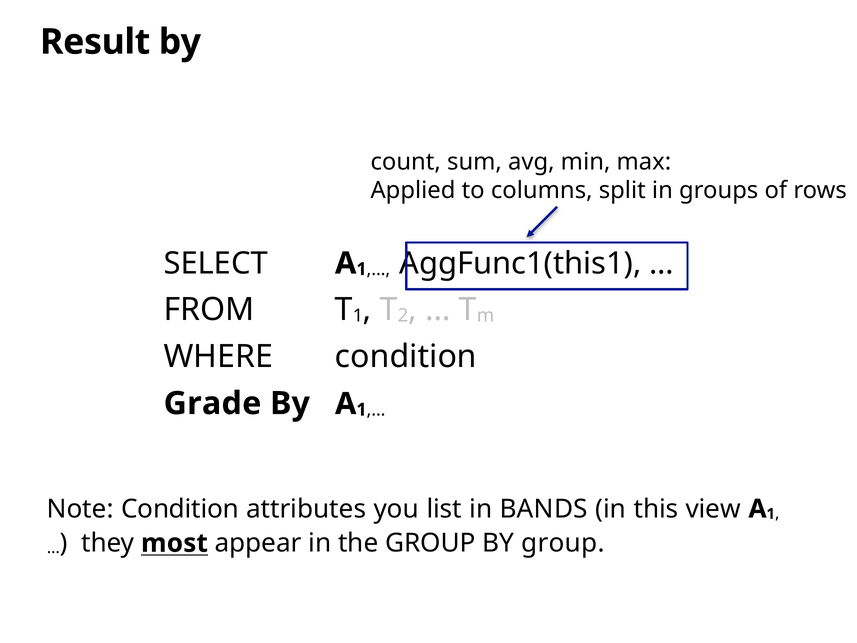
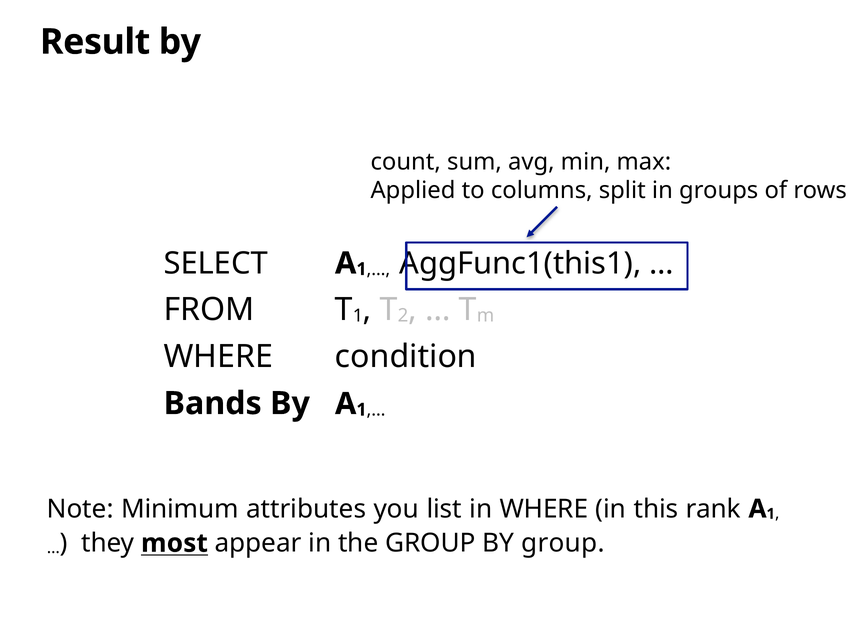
Grade: Grade -> Bands
Note Condition: Condition -> Minimum
in BANDS: BANDS -> WHERE
view: view -> rank
